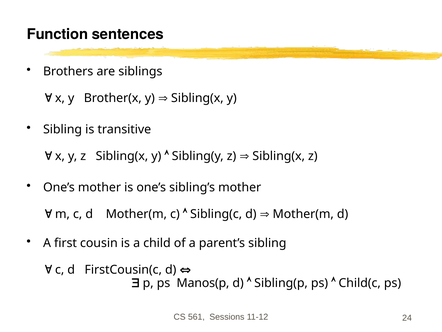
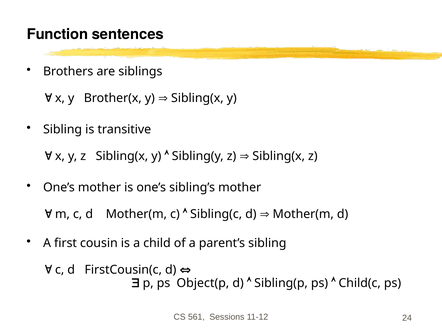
Manos(p: Manos(p -> Object(p
